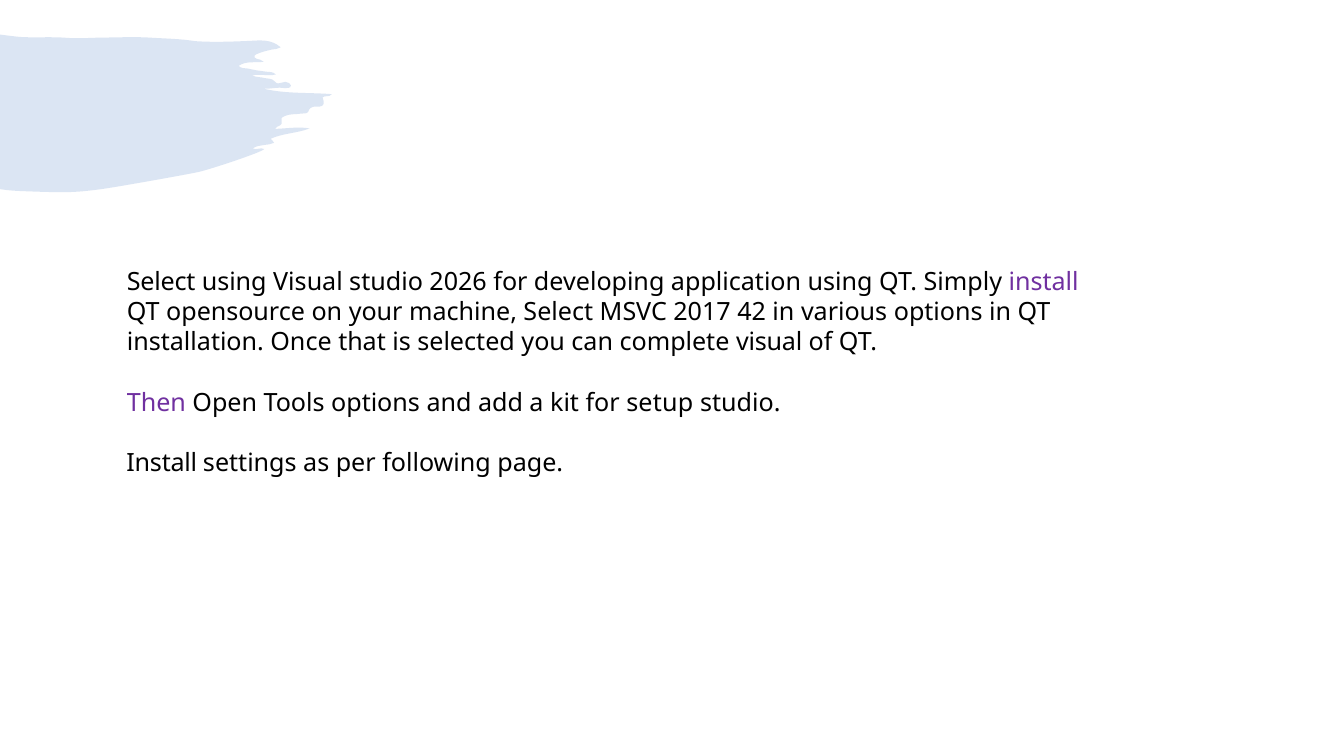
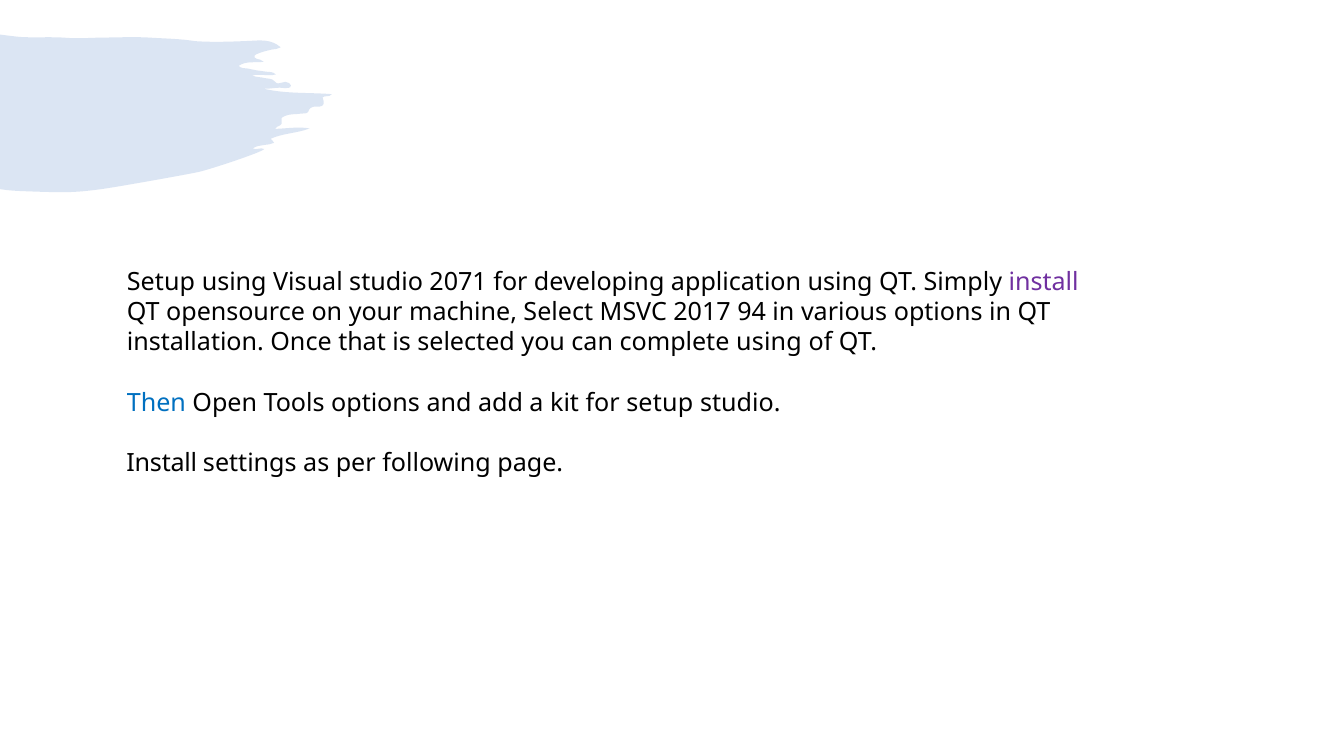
Select at (161, 282): Select -> Setup
2026: 2026 -> 2071
42: 42 -> 94
complete visual: visual -> using
Then colour: purple -> blue
